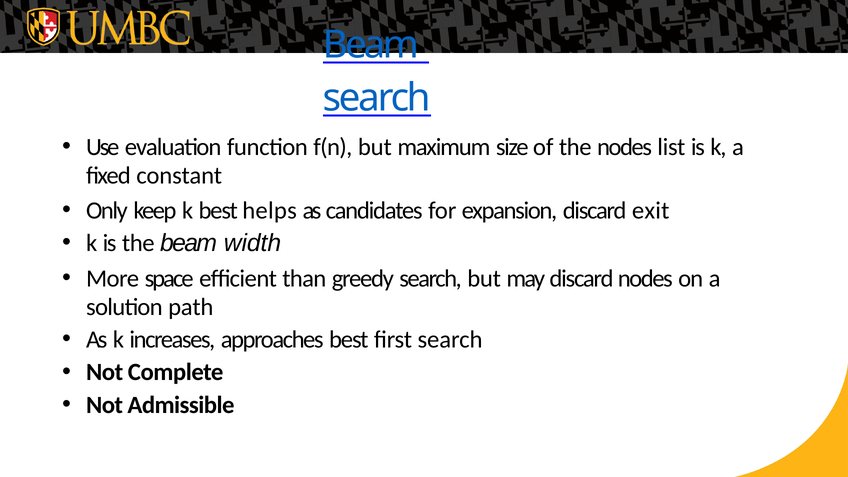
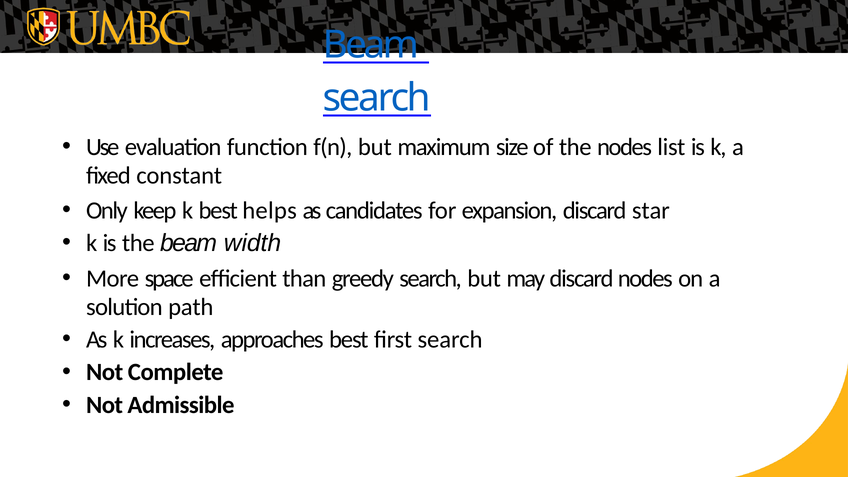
exit: exit -> star
